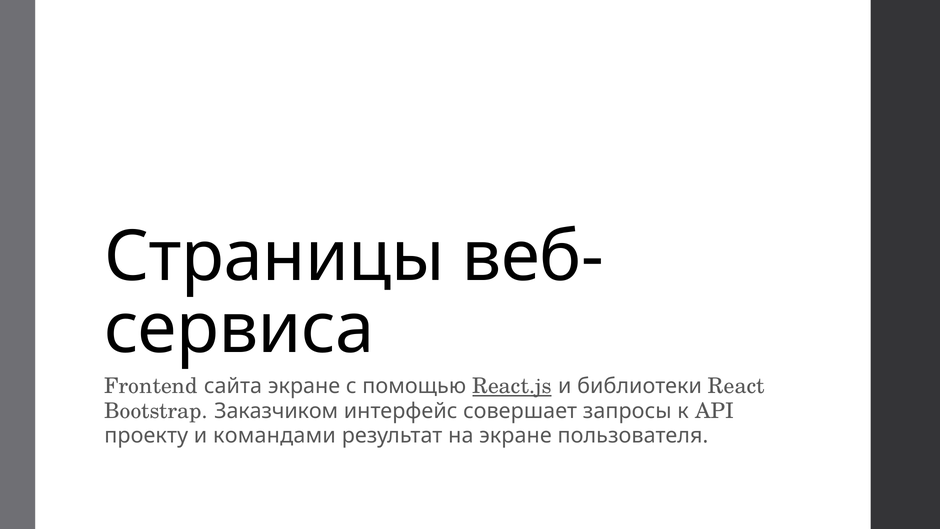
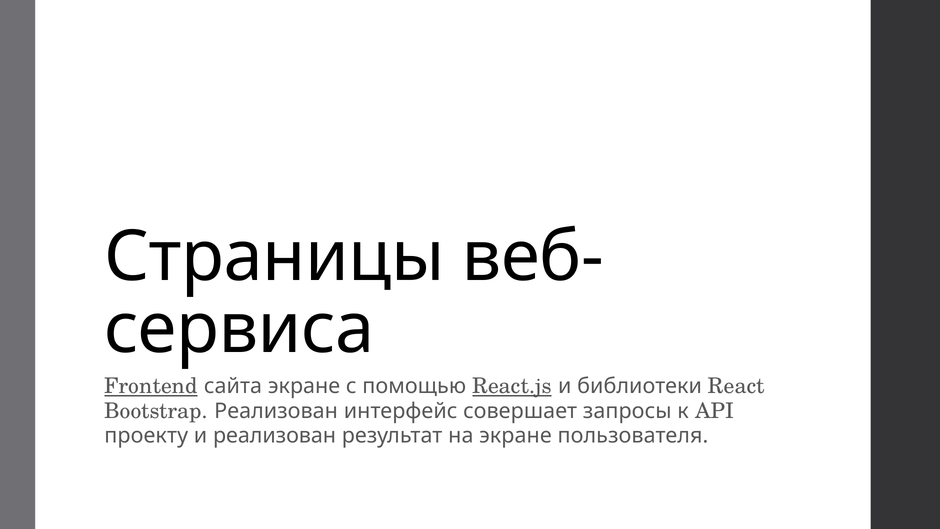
Frontend underline: none -> present
Bootstrap Заказчиком: Заказчиком -> Реализован
и командами: командами -> реализован
